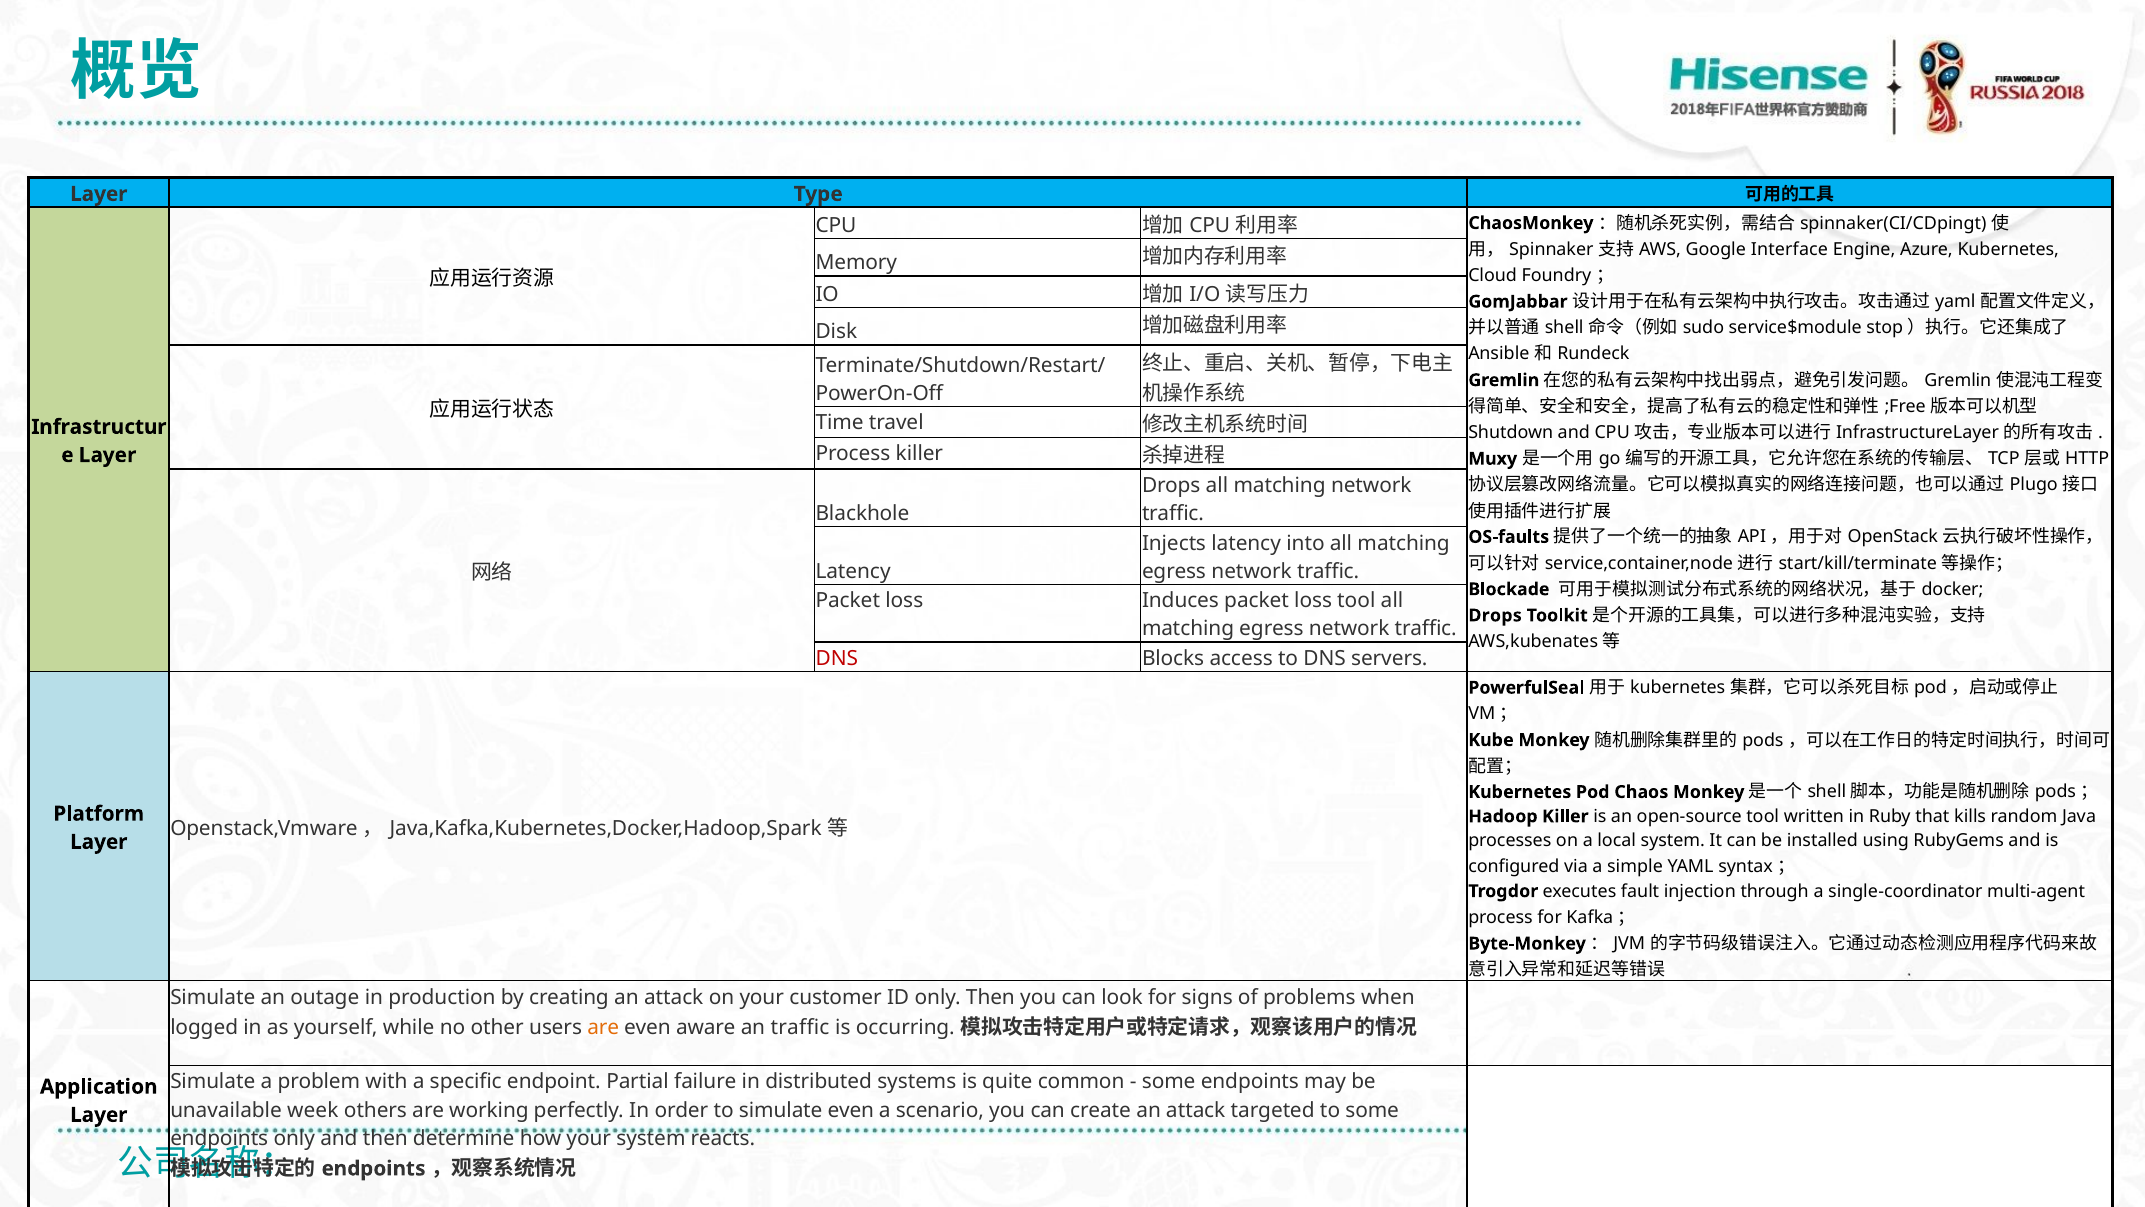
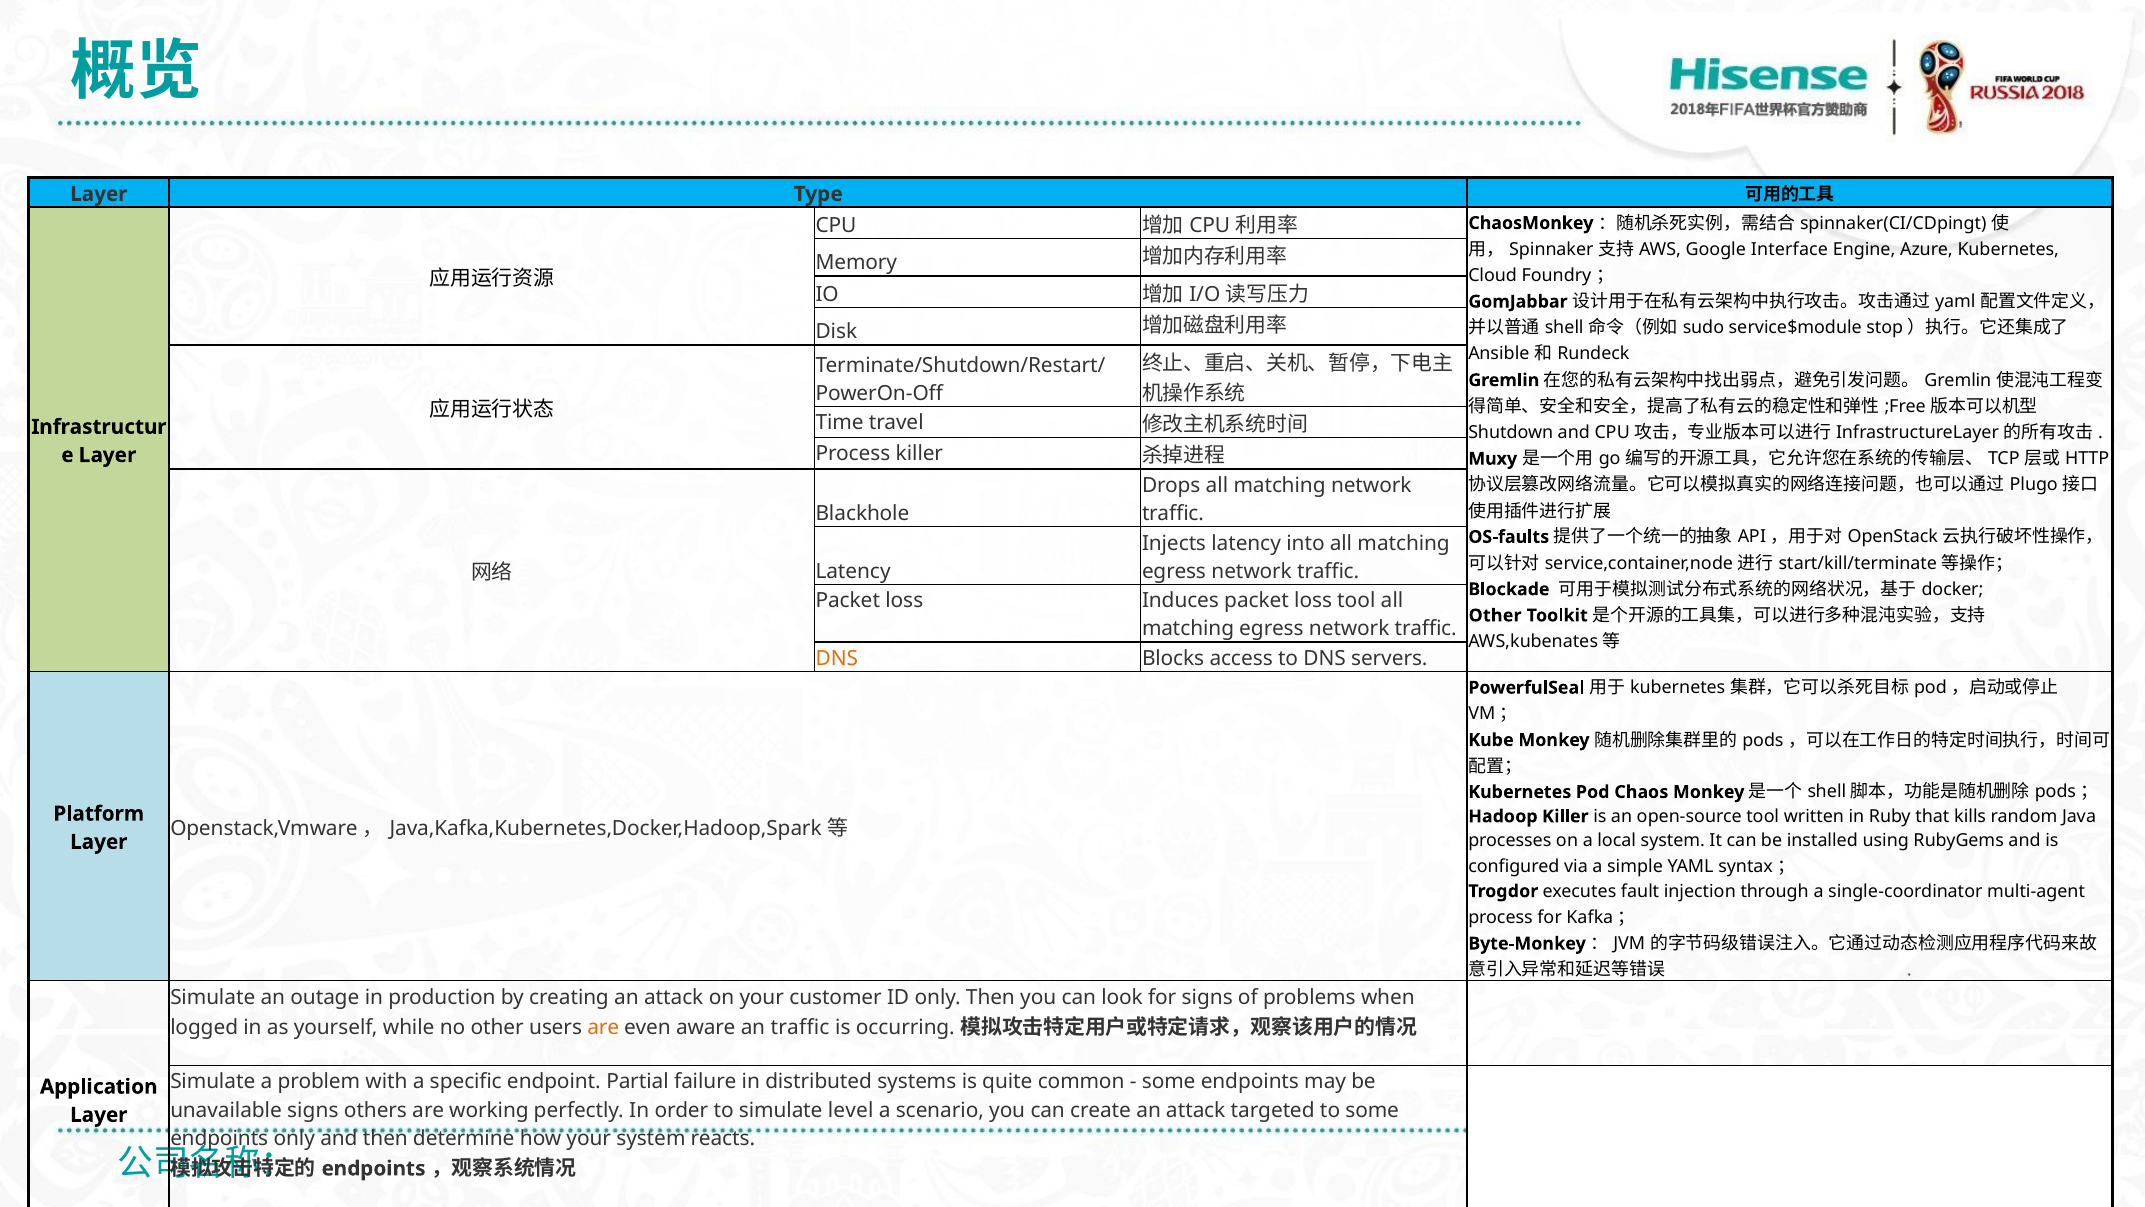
Drops at (1495, 615): Drops -> Other
DNS at (837, 658) colour: red -> orange
unavailable week: week -> signs
simulate even: even -> level
